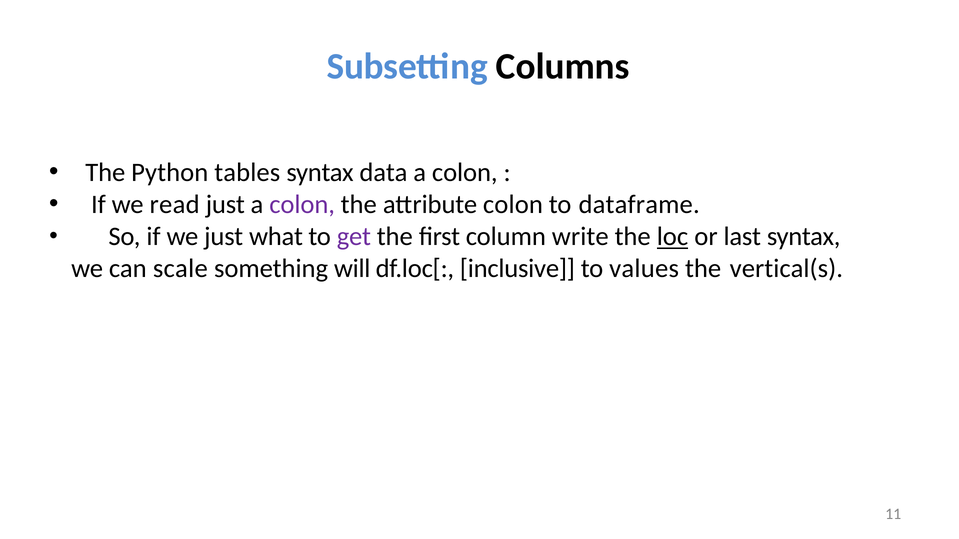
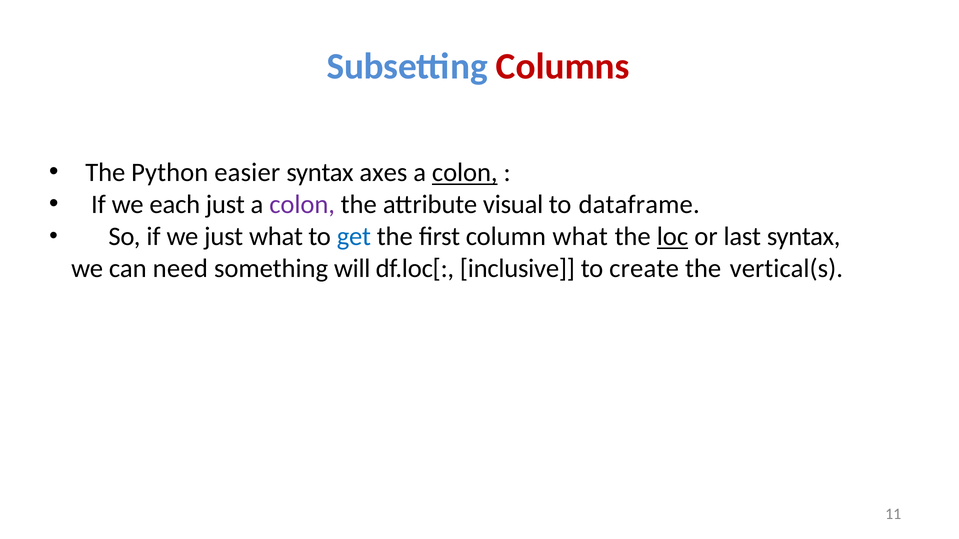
Columns colour: black -> red
tables: tables -> easier
data: data -> axes
colon at (465, 173) underline: none -> present
read: read -> each
attribute colon: colon -> visual
get colour: purple -> blue
column write: write -> what
scale: scale -> need
values: values -> create
